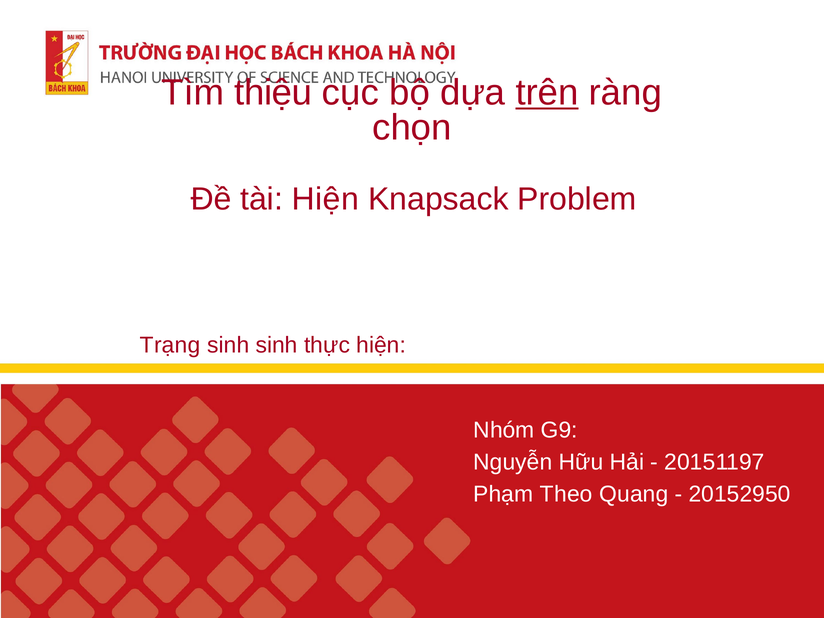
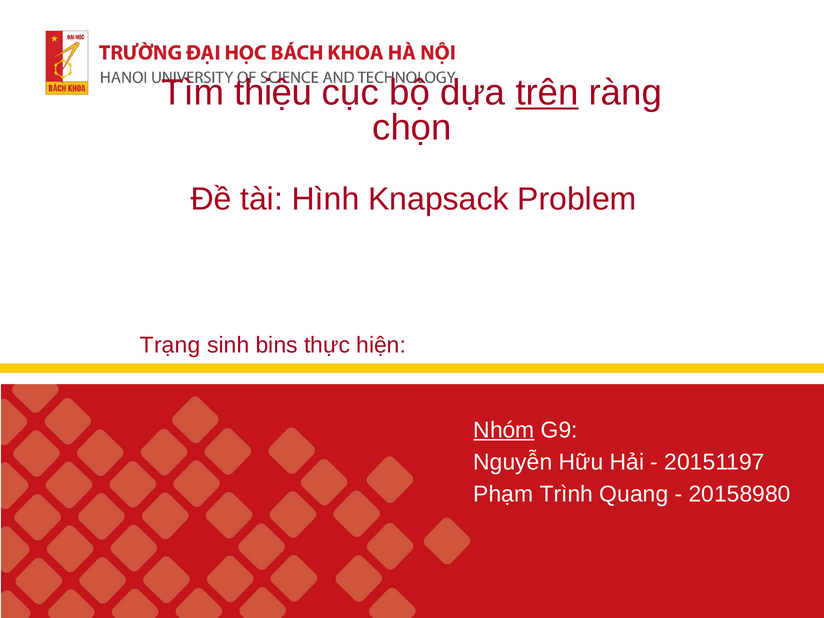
tài Hiện: Hiện -> Hình
sinh sinh: sinh -> bins
Nhóm underline: none -> present
Theo: Theo -> Trình
20152950: 20152950 -> 20158980
